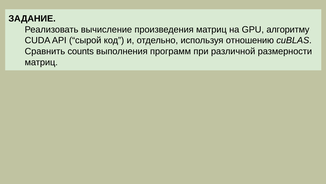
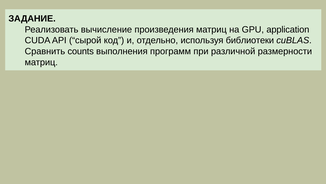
алгоритму: алгоритму -> application
отношению: отношению -> библиотеки
